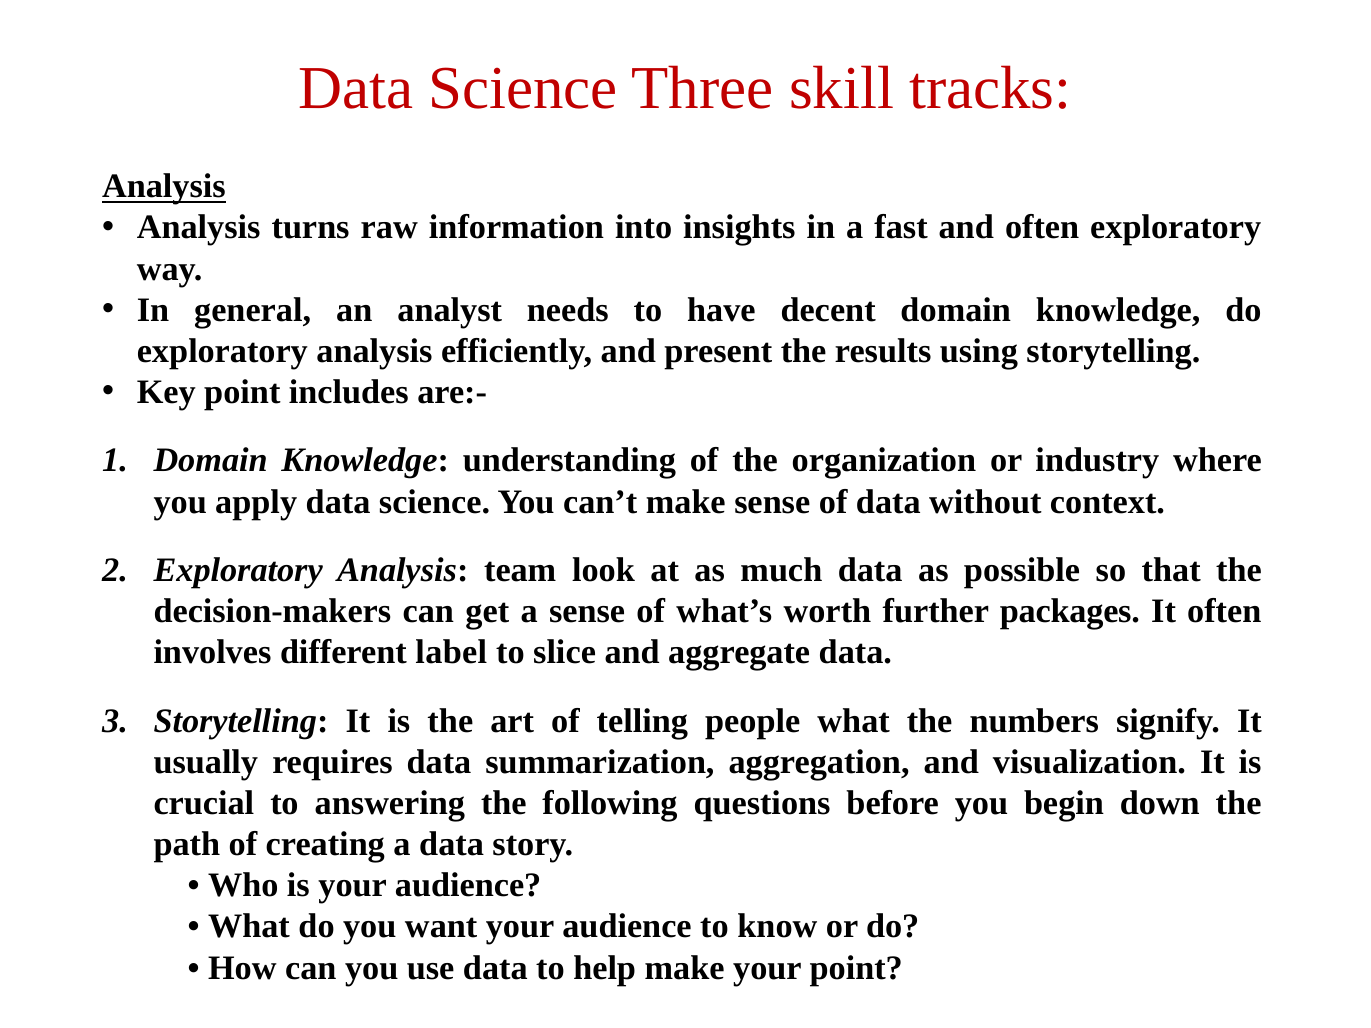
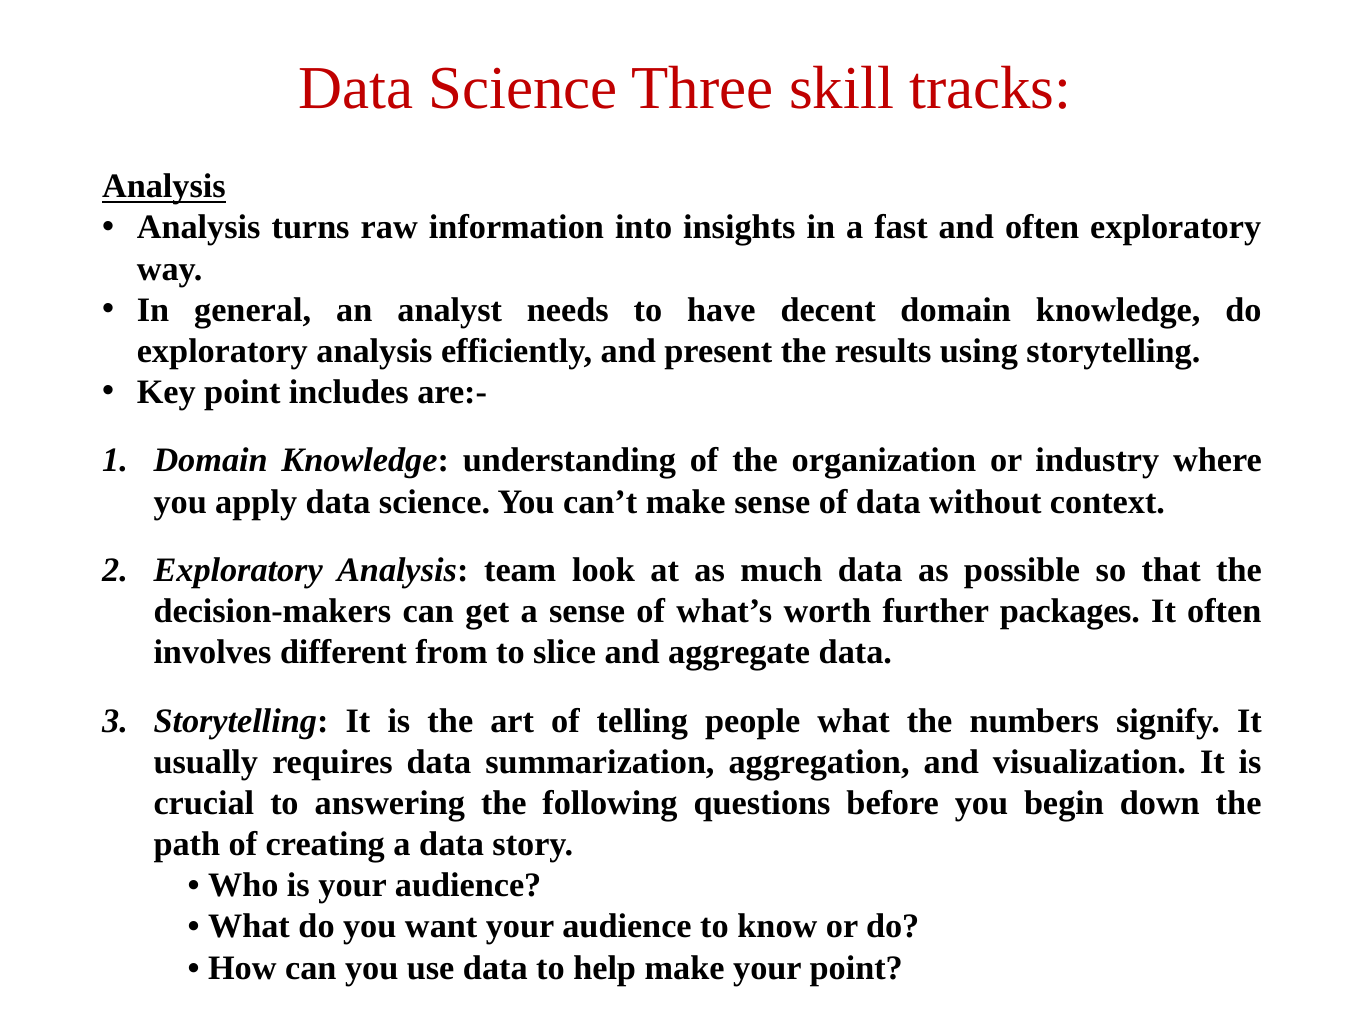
label: label -> from
